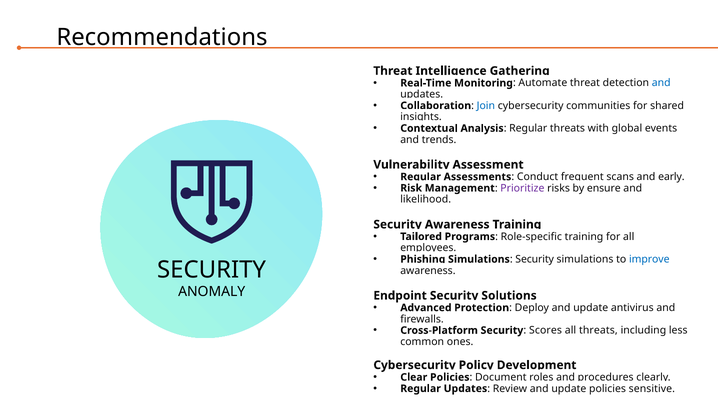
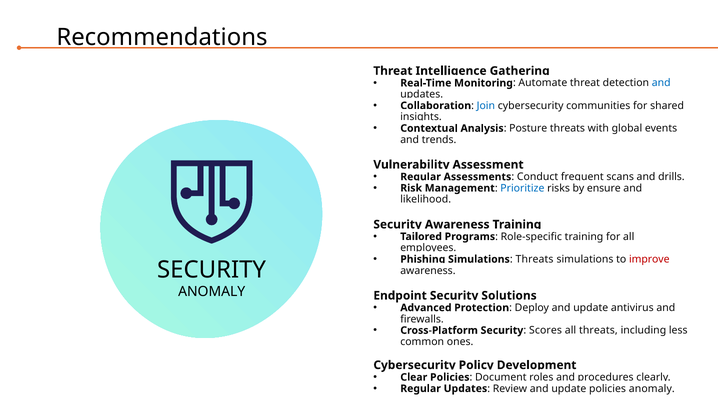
Regular at (528, 128): Regular -> Posture
early at (671, 177): early -> drills
Prioritize colour: purple -> blue
Security at (535, 259): Security -> Threats
improve colour: blue -> red
policies sensitive: sensitive -> anomaly
